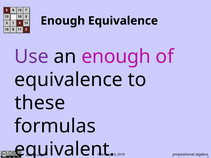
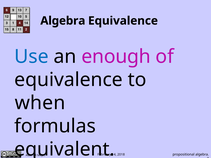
Enough at (63, 21): Enough -> Algebra
Use colour: purple -> blue
these: these -> when
